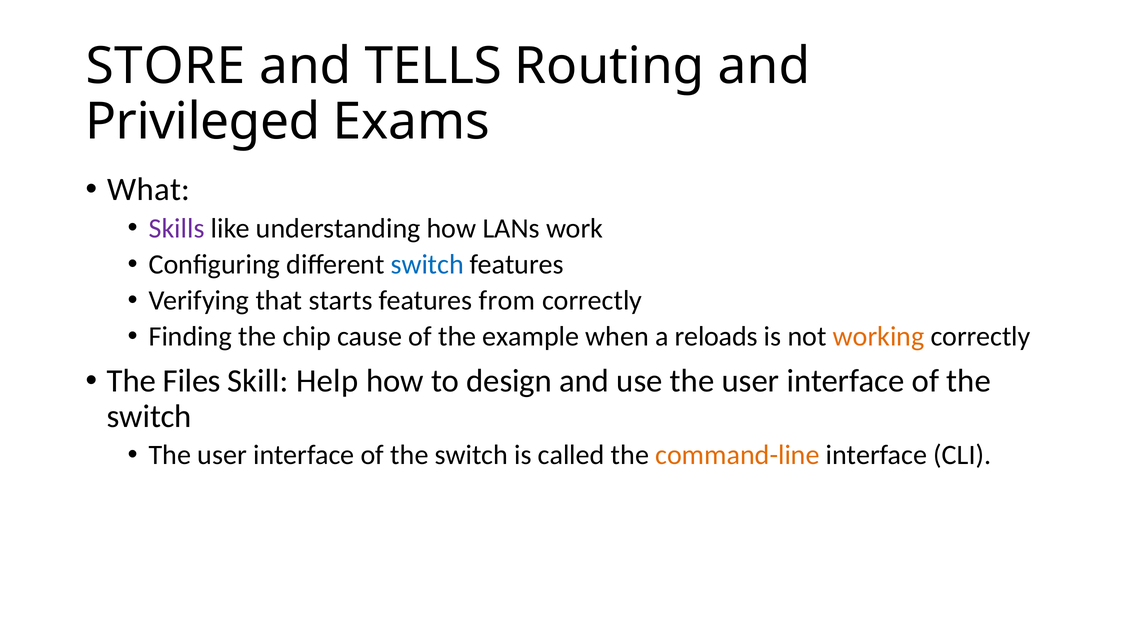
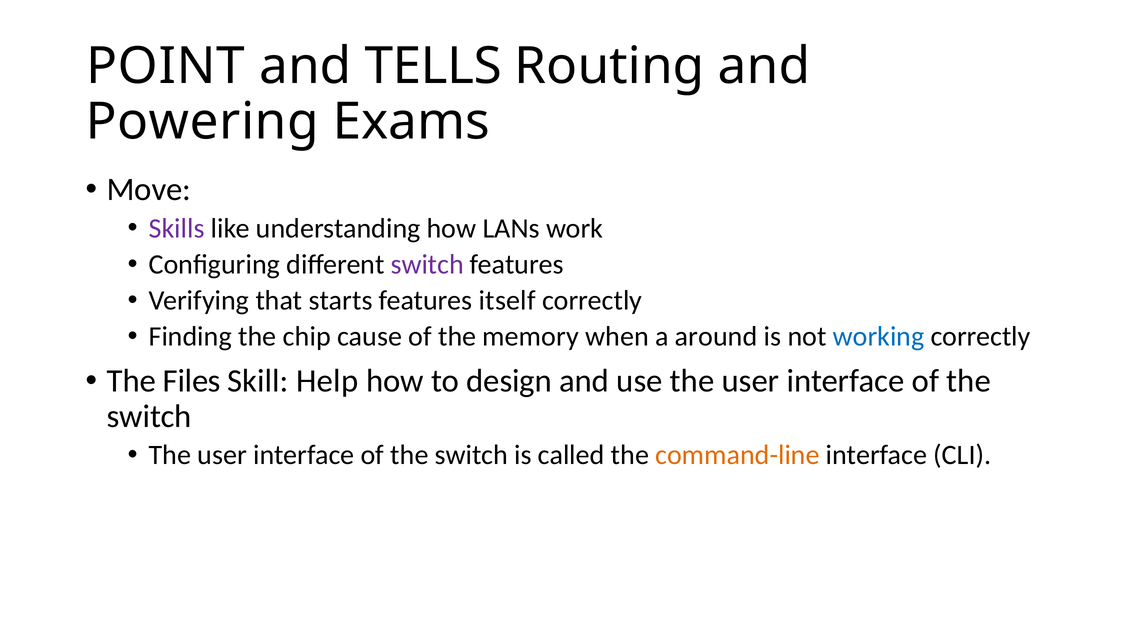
STORE: STORE -> POINT
Privileged: Privileged -> Powering
What: What -> Move
switch at (427, 265) colour: blue -> purple
from: from -> itself
example: example -> memory
reloads: reloads -> around
working colour: orange -> blue
